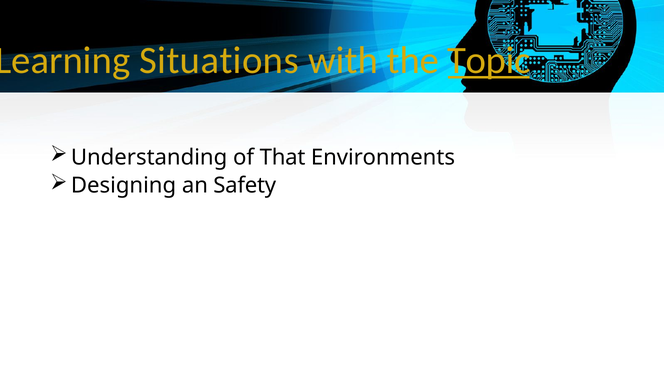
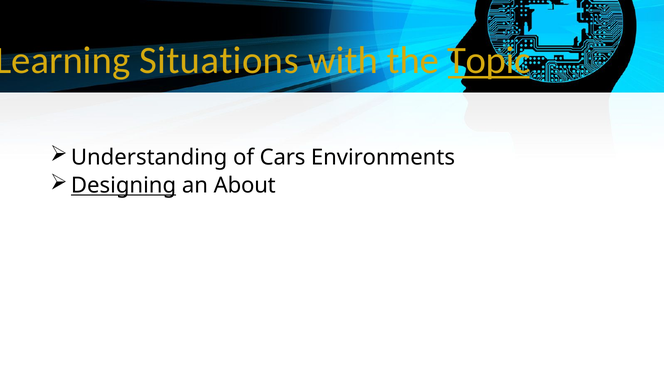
That: That -> Cars
Designing underline: none -> present
Safety: Safety -> About
